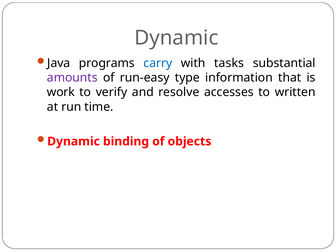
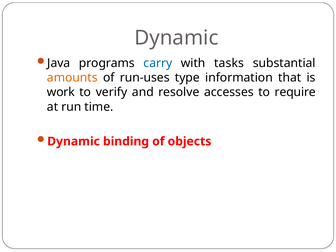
amounts colour: purple -> orange
run-easy: run-easy -> run-uses
written: written -> require
